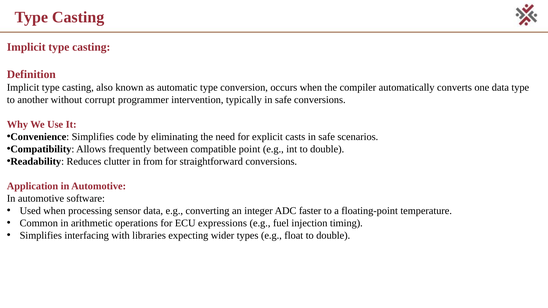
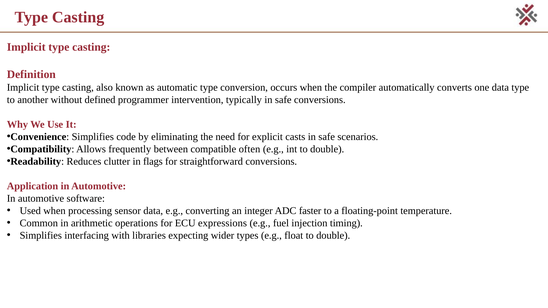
corrupt: corrupt -> defined
point: point -> often
from: from -> flags
